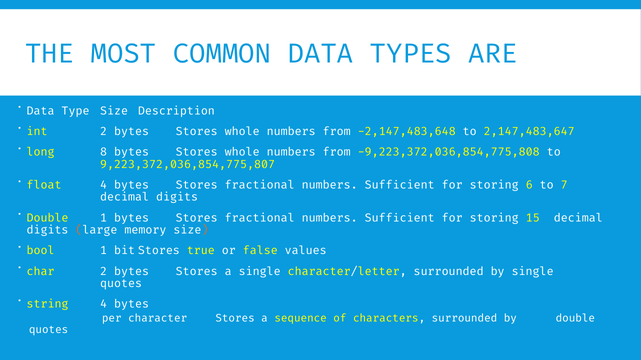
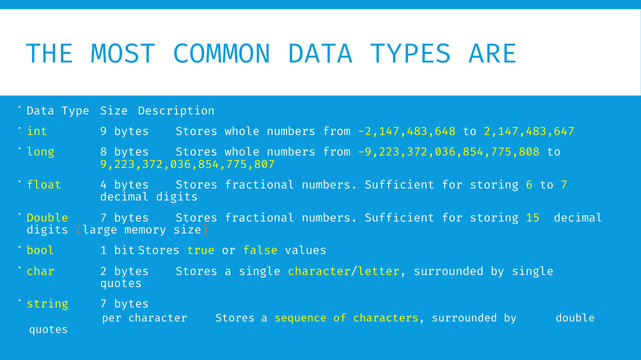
int 2: 2 -> 9
Double 1: 1 -> 7
string 4: 4 -> 7
